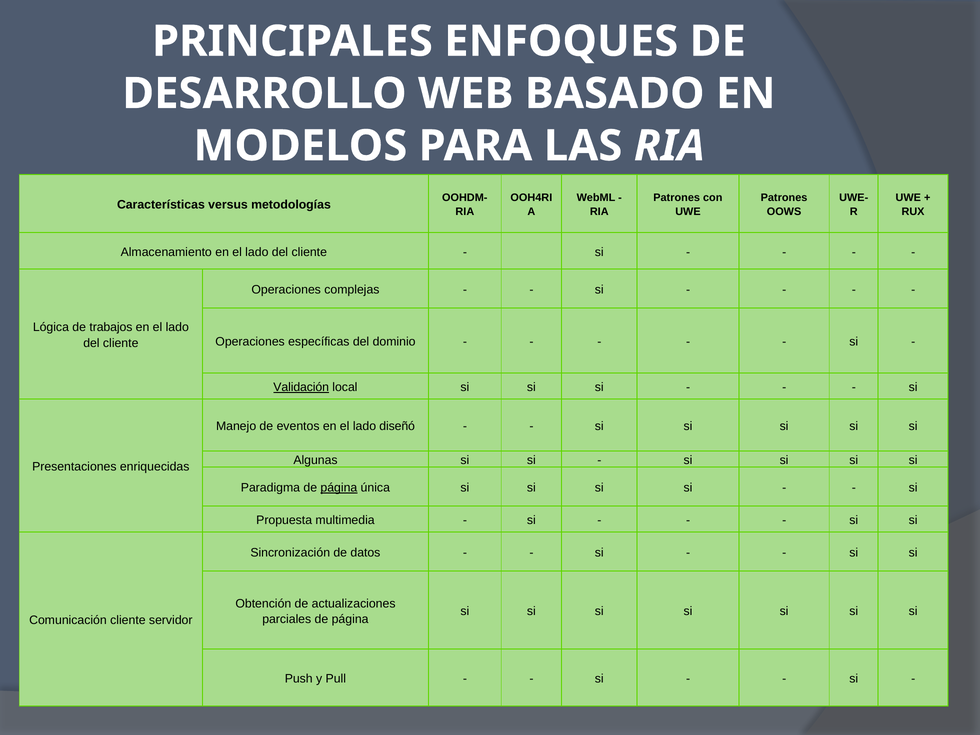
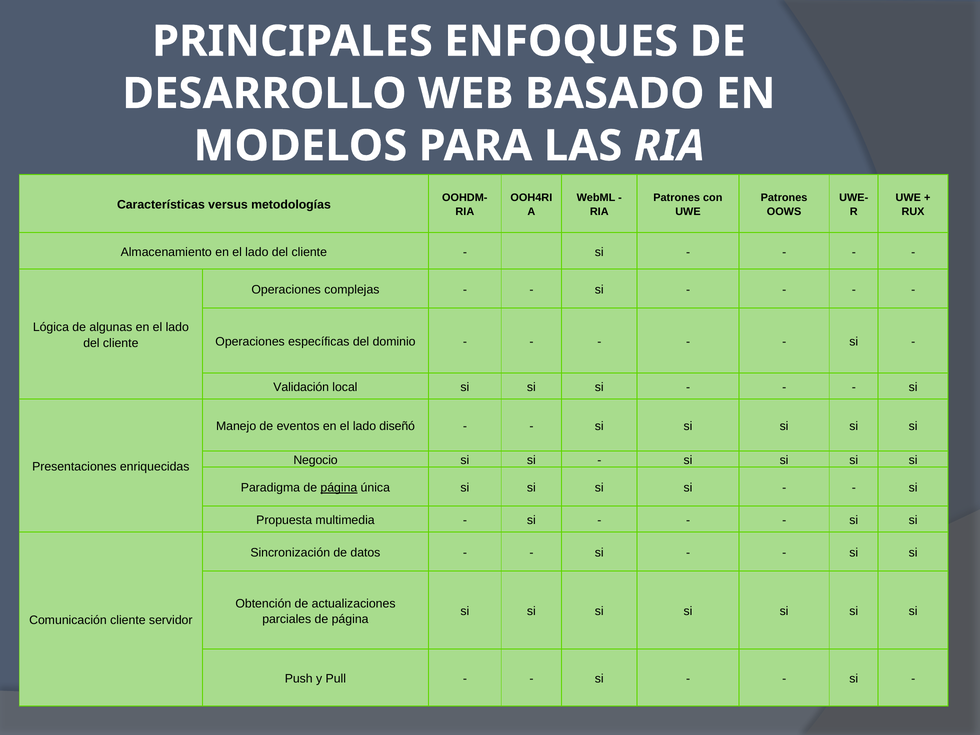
trabajos: trabajos -> algunas
Validación underline: present -> none
Algunas: Algunas -> Negocio
